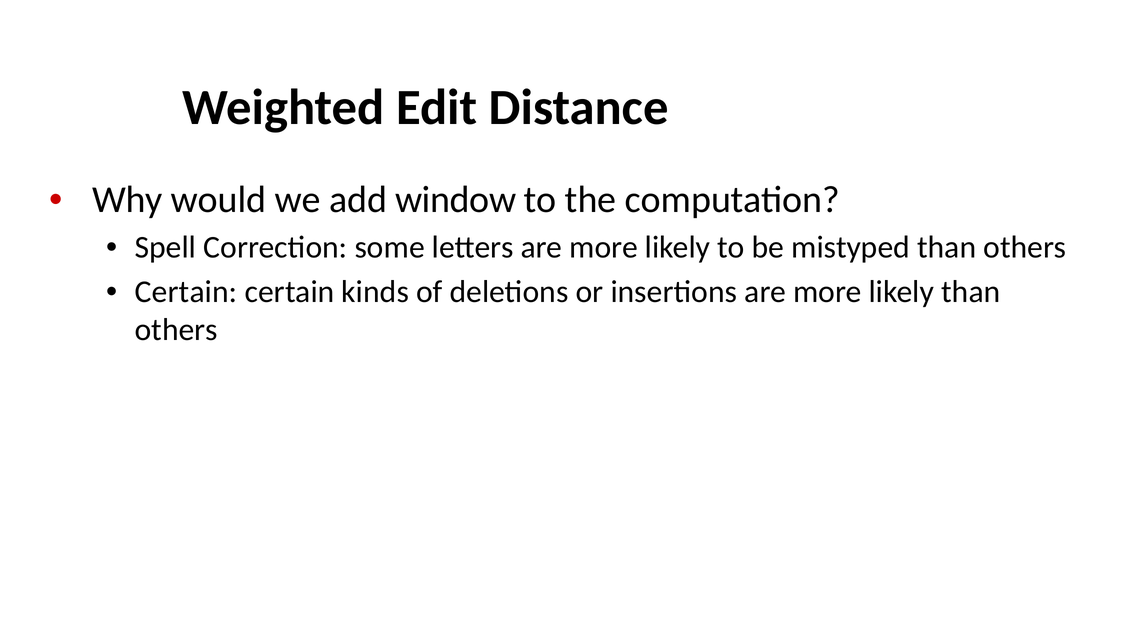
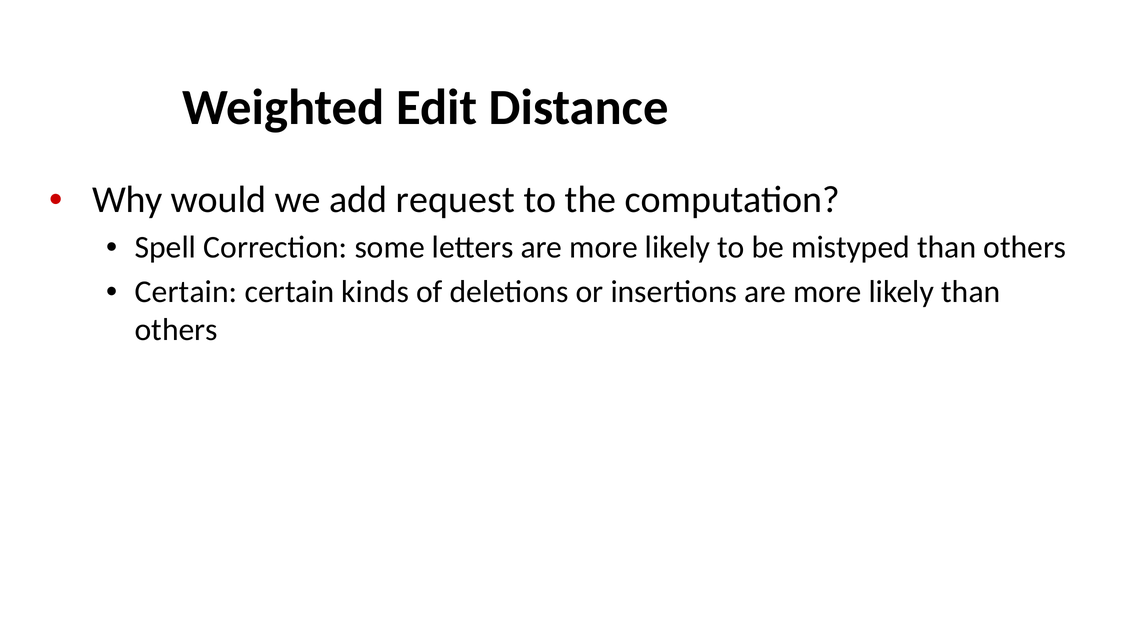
window: window -> request
